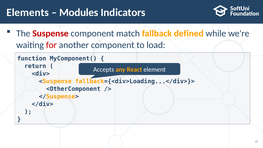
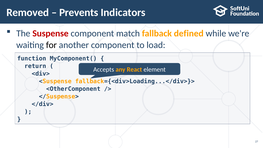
Elements: Elements -> Removed
Modules: Modules -> Prevents
for colour: red -> black
